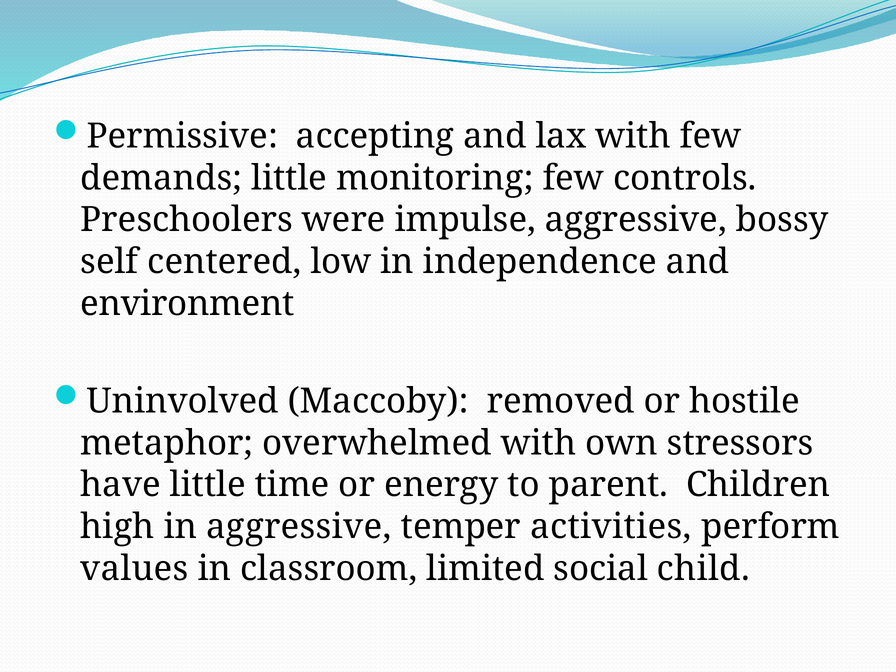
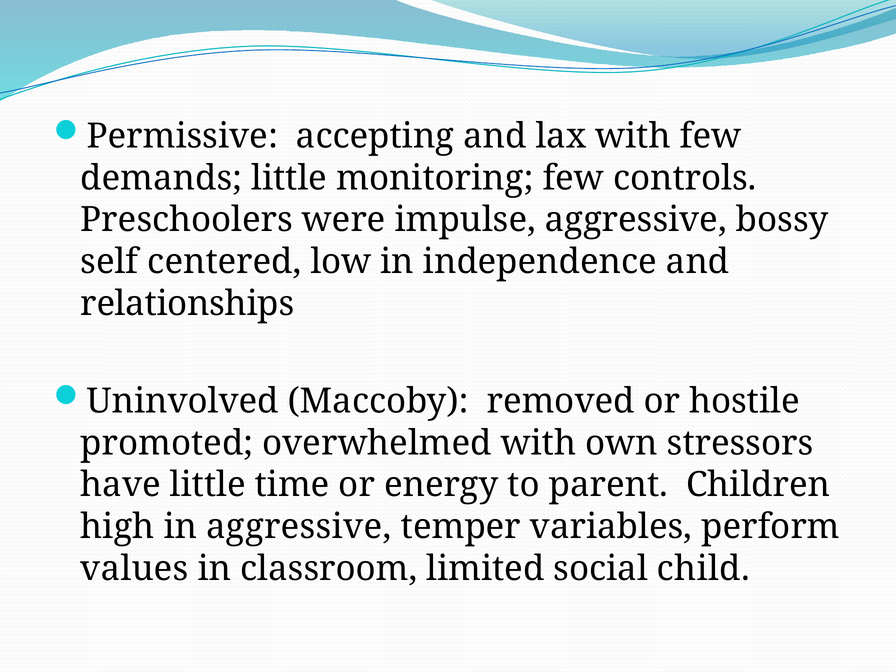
environment: environment -> relationships
metaphor: metaphor -> promoted
activities: activities -> variables
